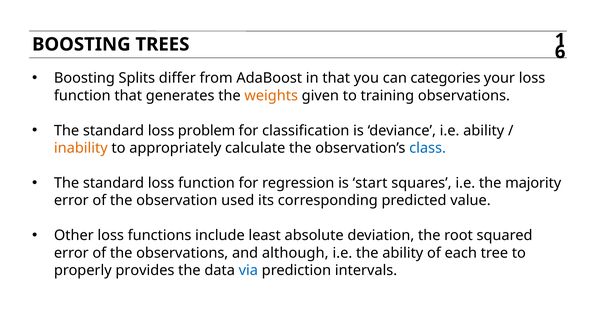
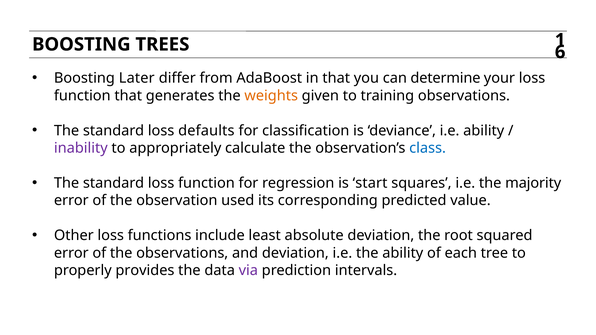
Splits: Splits -> Later
categories: categories -> determine
problem: problem -> defaults
inability colour: orange -> purple
and although: although -> deviation
via colour: blue -> purple
